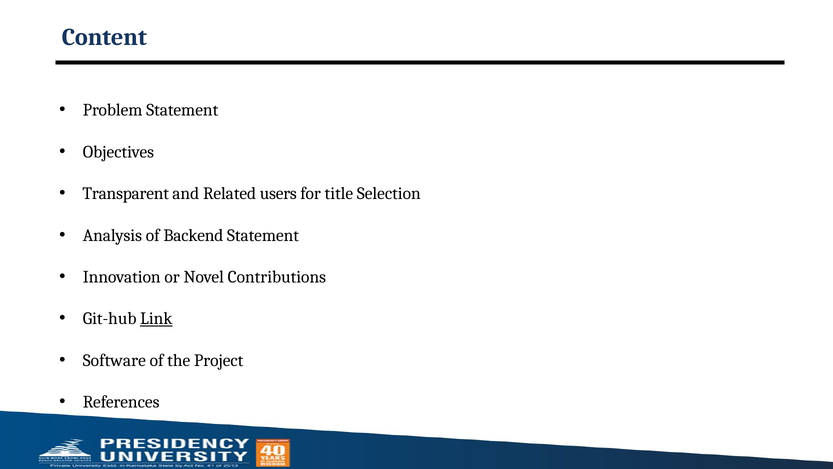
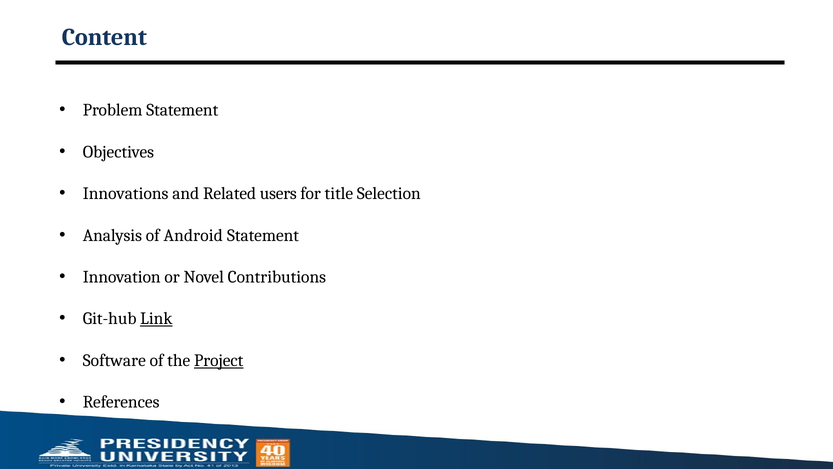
Transparent: Transparent -> Innovations
Backend: Backend -> Android
Project underline: none -> present
